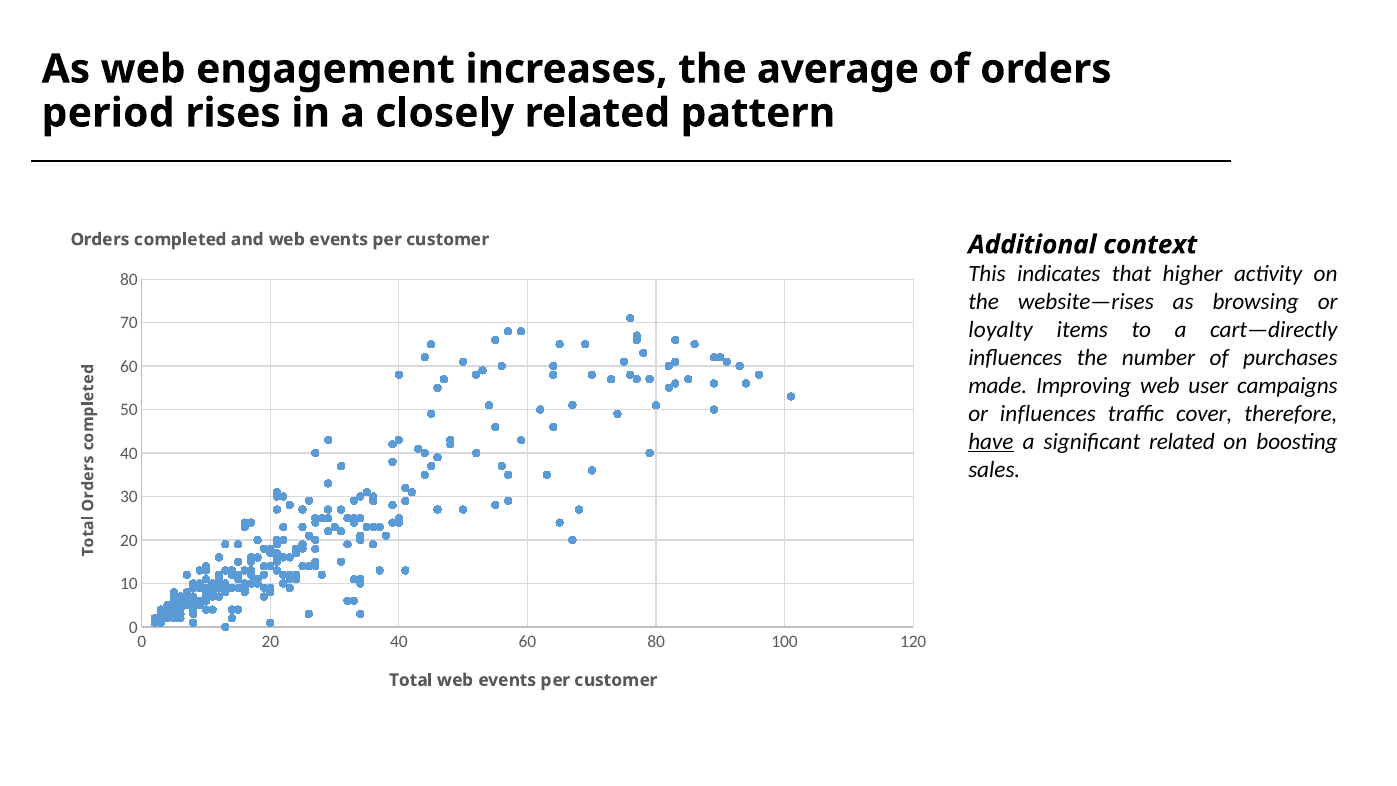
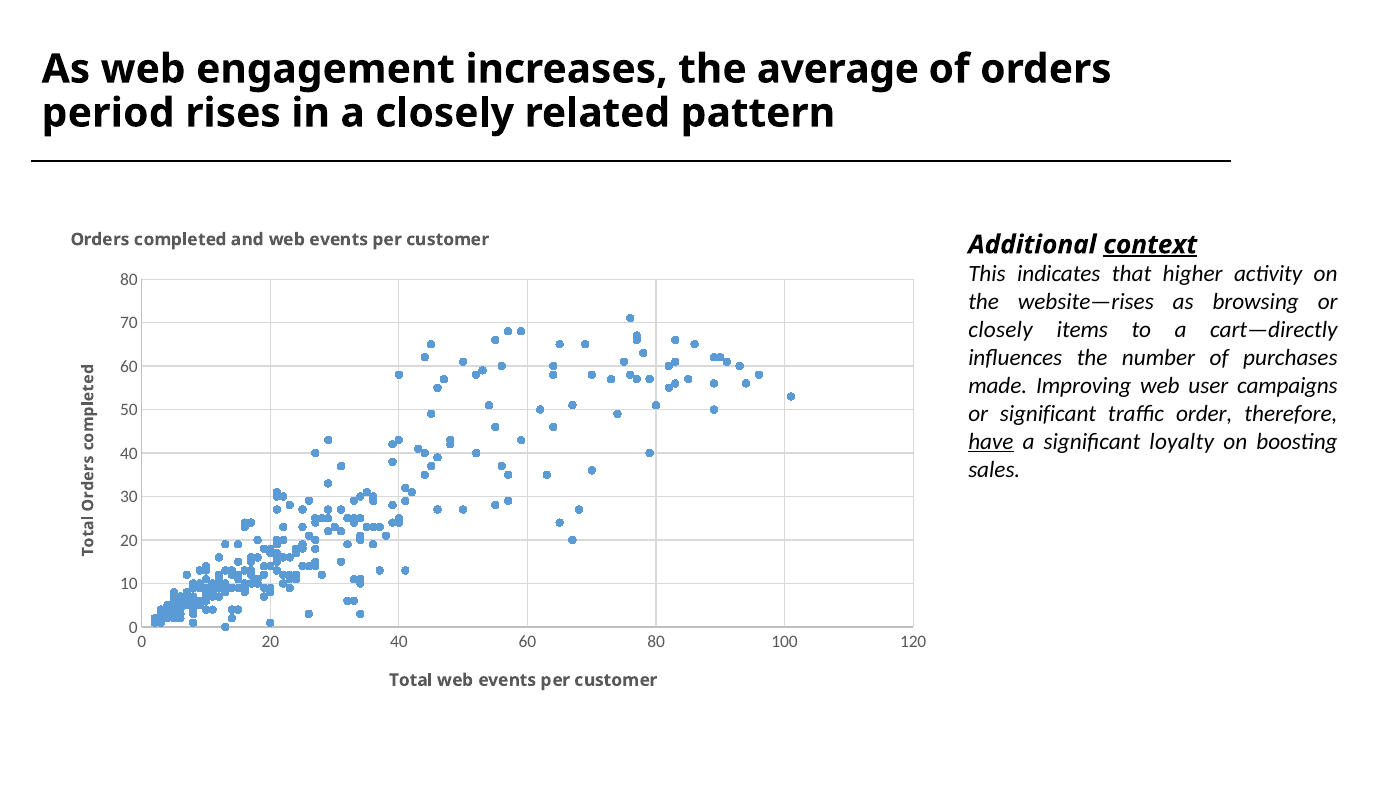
context underline: none -> present
loyalty at (1001, 330): loyalty -> closely
or influences: influences -> significant
cover: cover -> order
significant related: related -> loyalty
